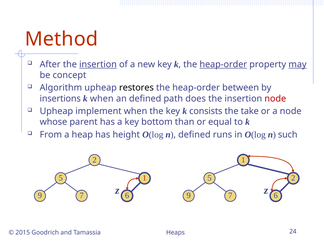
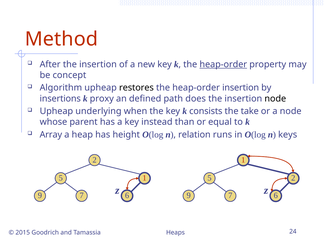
insertion at (98, 64) underline: present -> none
may underline: present -> none
heap-order between: between -> insertion
k when: when -> proxy
node at (275, 99) colour: red -> black
implement: implement -> underlying
bottom: bottom -> instead
From: From -> Array
defined at (194, 135): defined -> relation
such: such -> keys
